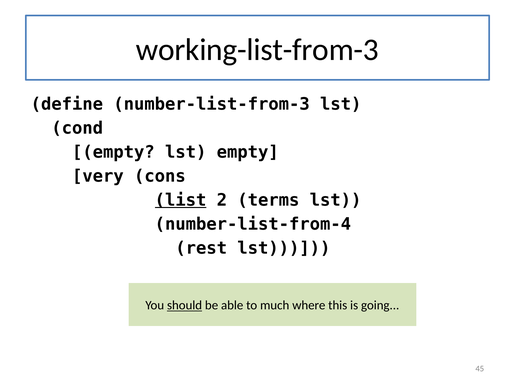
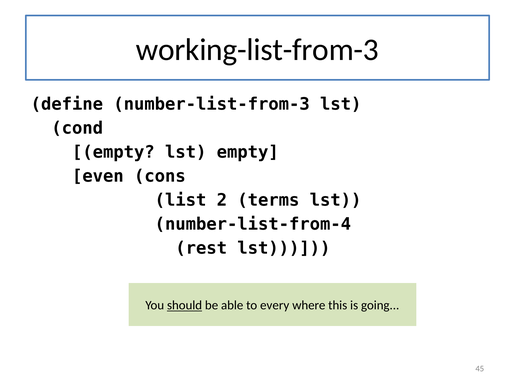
very: very -> even
list underline: present -> none
much: much -> every
